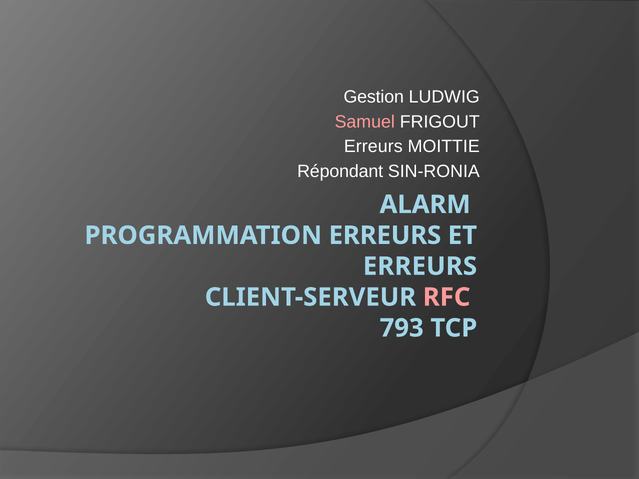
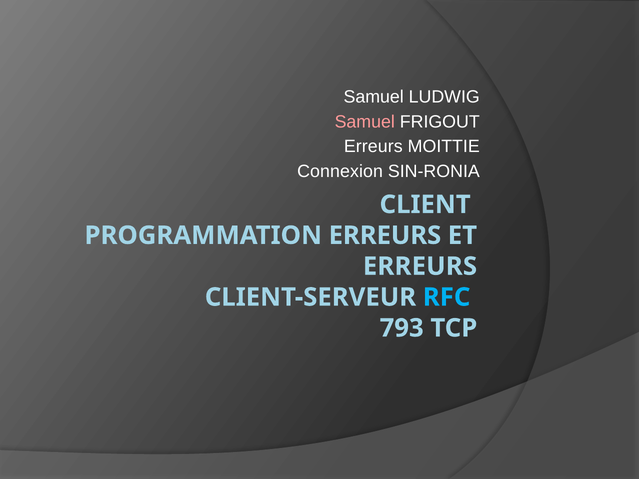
Gestion at (374, 97): Gestion -> Samuel
Répondant: Répondant -> Connexion
ALARM: ALARM -> CLIENT
RFC colour: pink -> light blue
